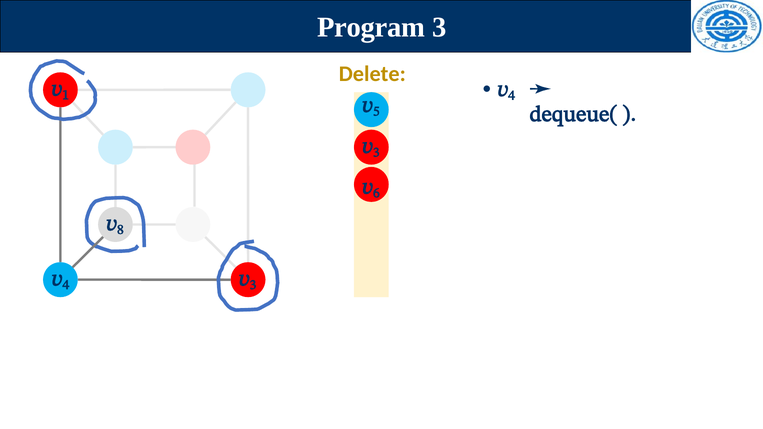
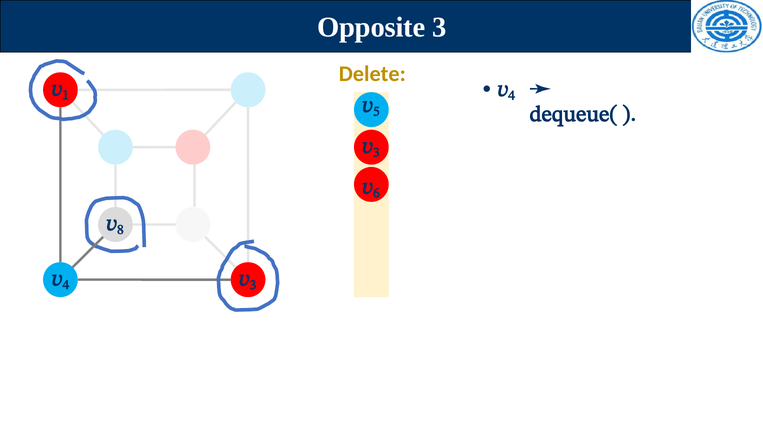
Program: Program -> Opposite
